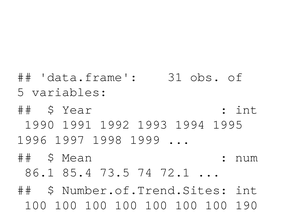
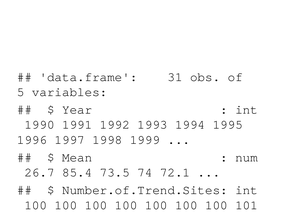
86.1: 86.1 -> 26.7
190: 190 -> 101
